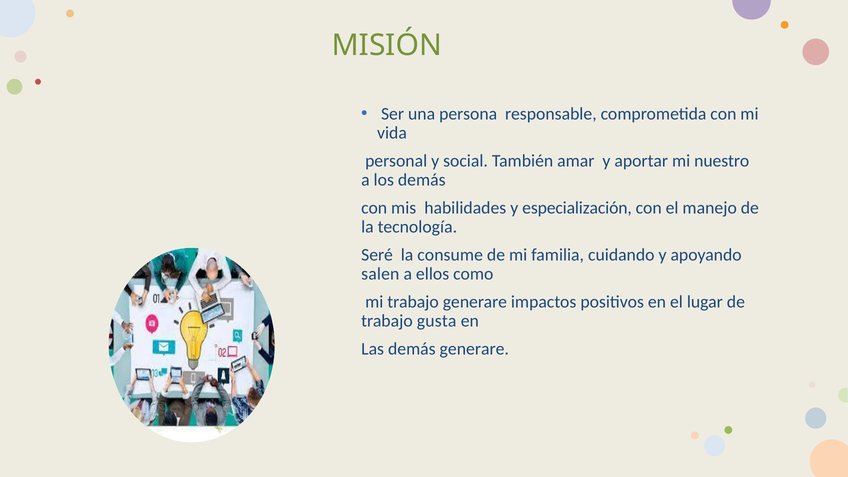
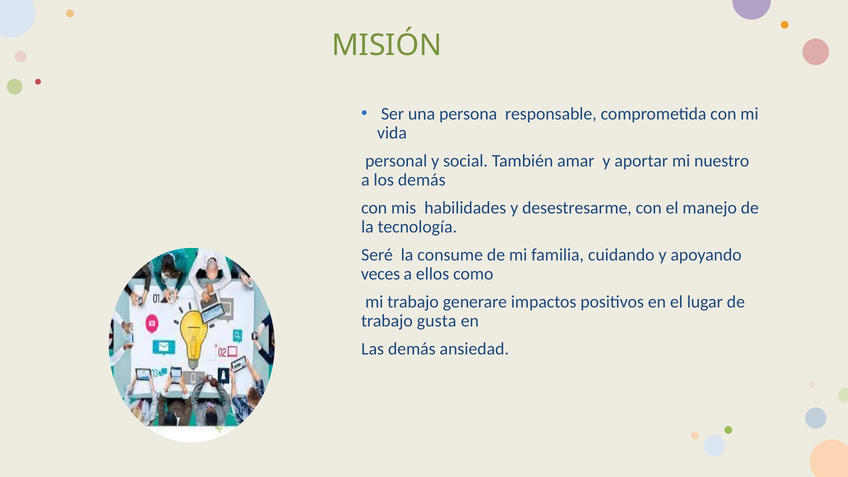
especialización: especialización -> desestresarme
salen: salen -> veces
demás generare: generare -> ansiedad
